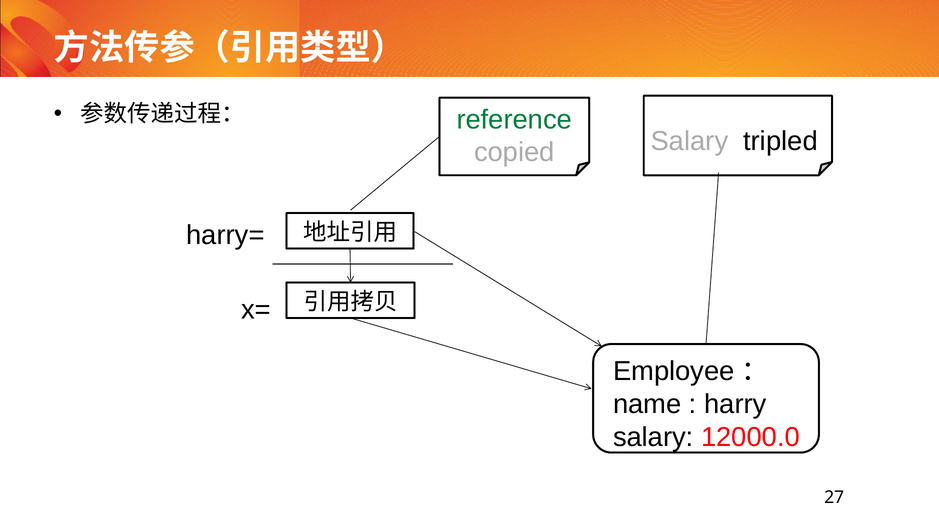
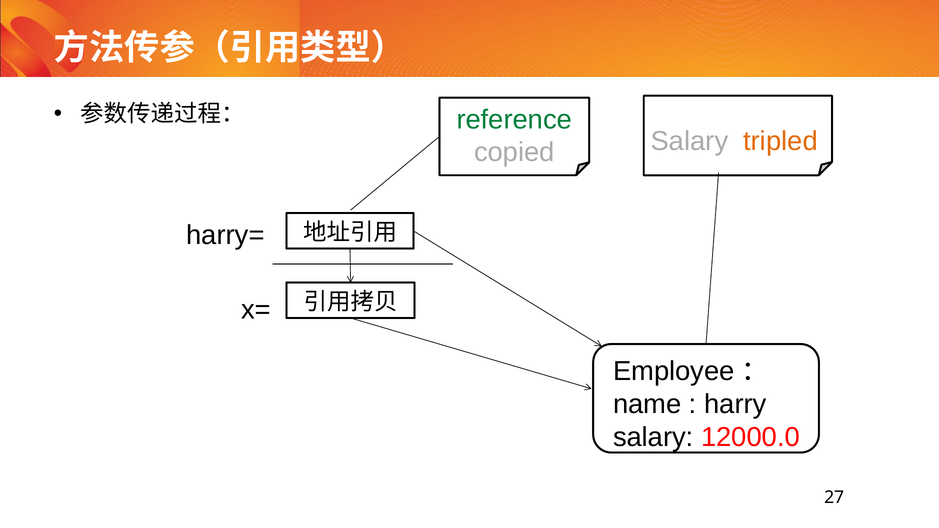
tripled colour: black -> orange
